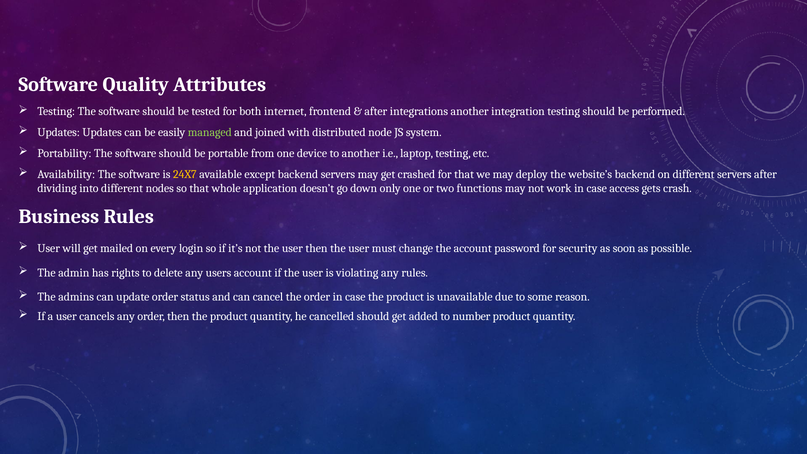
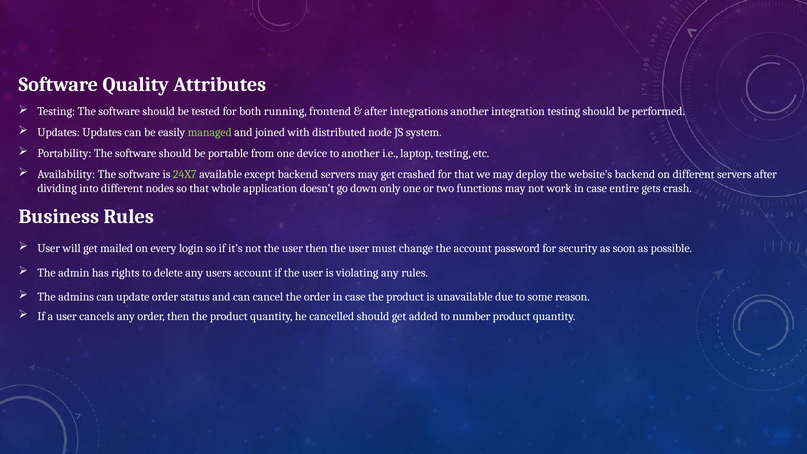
internet: internet -> running
24X7 colour: yellow -> light green
access: access -> entire
